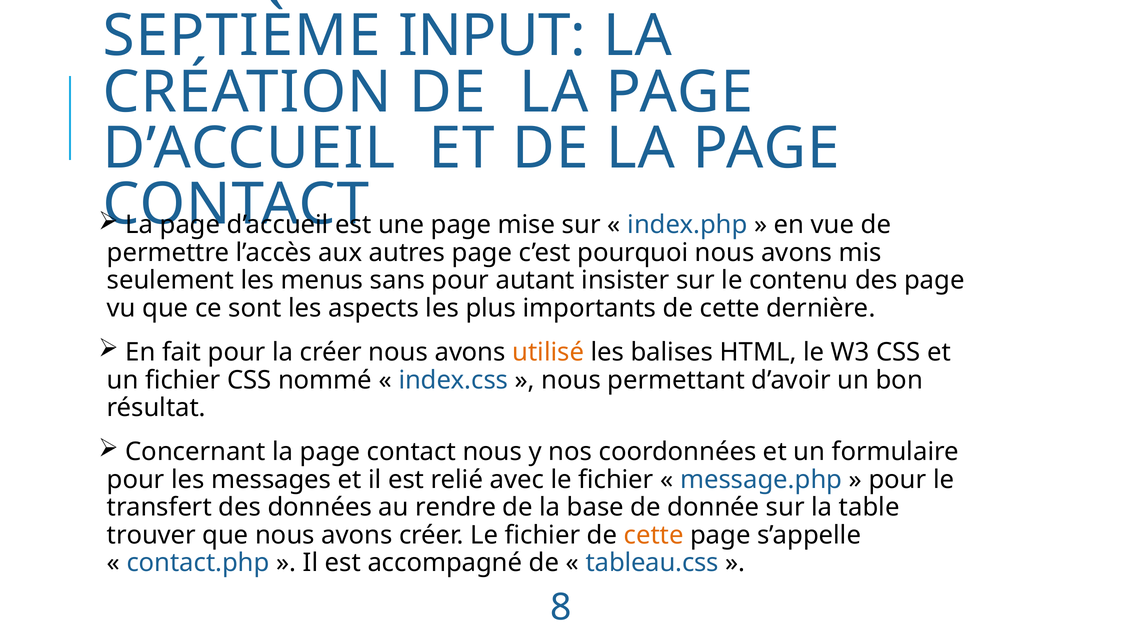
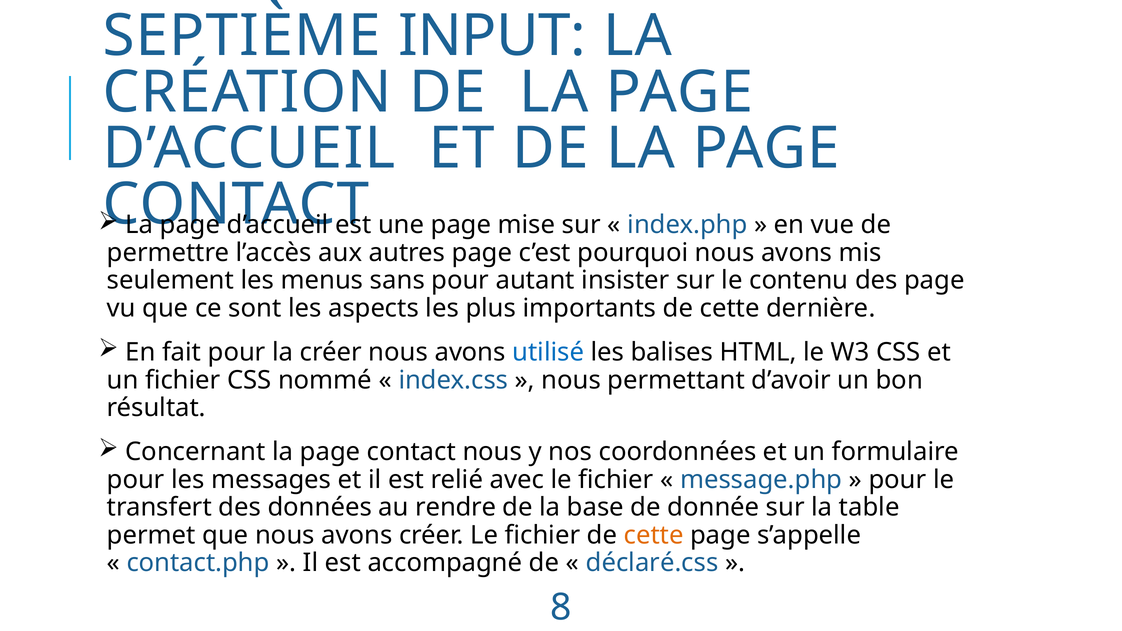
utilisé colour: orange -> blue
trouver: trouver -> permet
tableau.css: tableau.css -> déclaré.css
